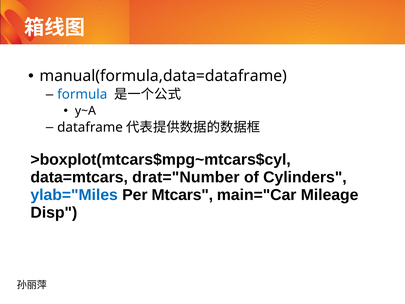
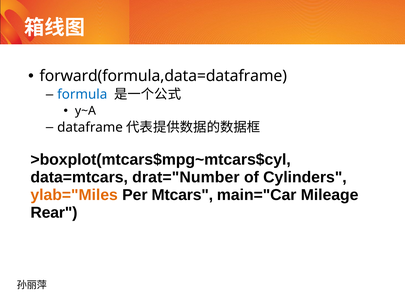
manual(formula,data=dataframe: manual(formula,data=dataframe -> forward(formula,data=dataframe
ylab="Miles colour: blue -> orange
Disp: Disp -> Rear
